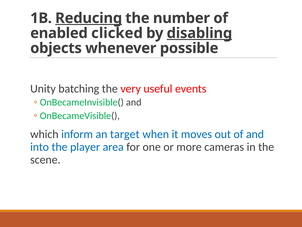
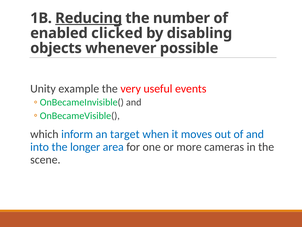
disabling underline: present -> none
batching: batching -> example
player: player -> longer
